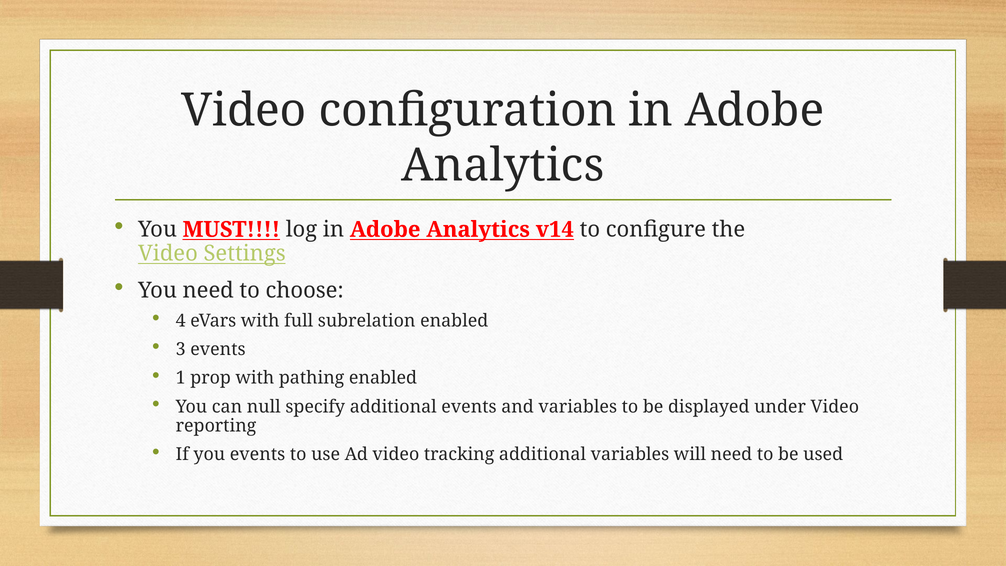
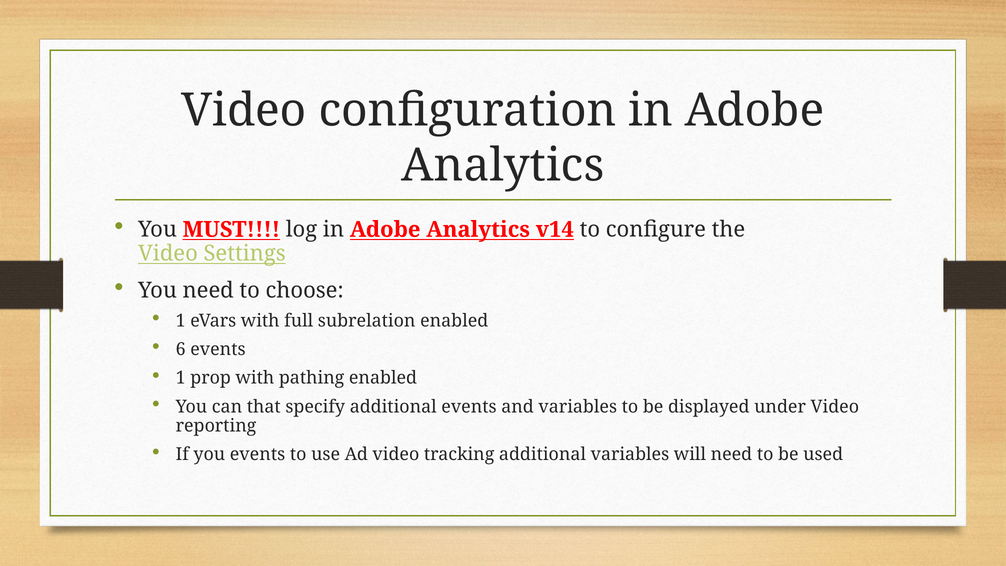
4 at (181, 321): 4 -> 1
3: 3 -> 6
null: null -> that
